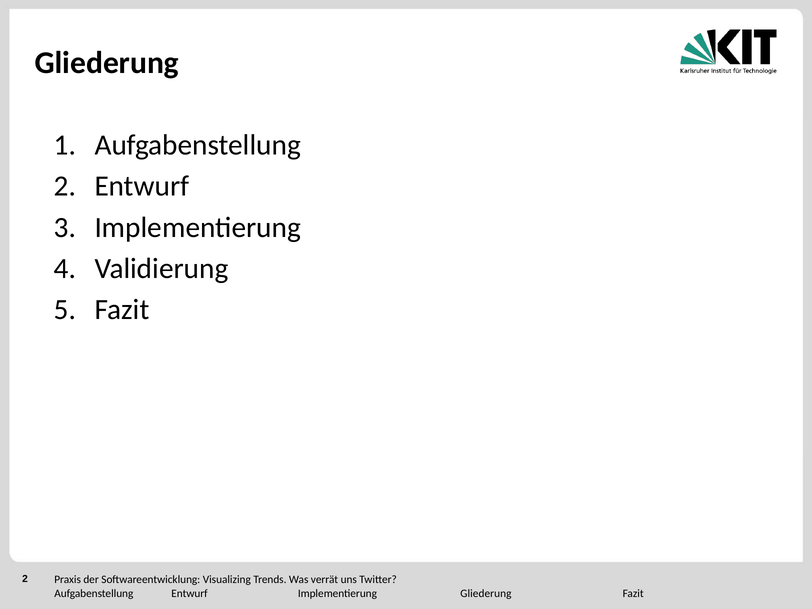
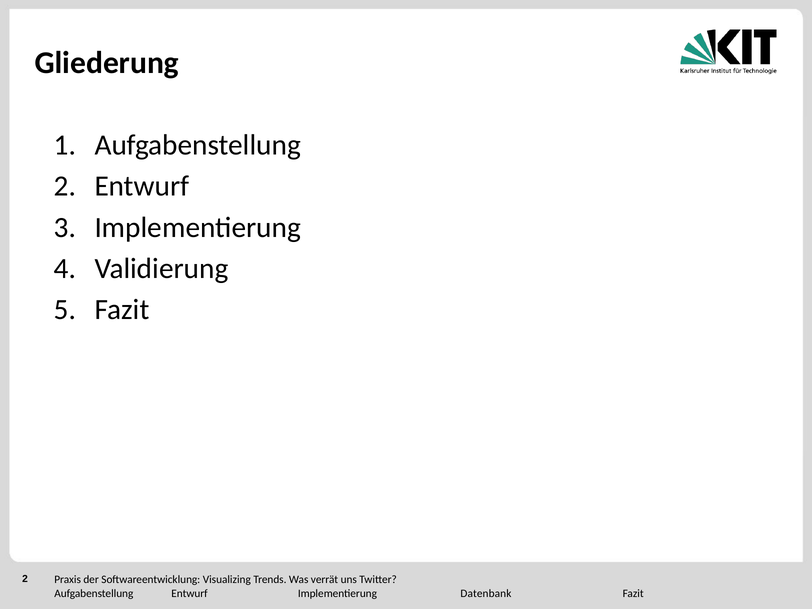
Implementierung Gliederung: Gliederung -> Datenbank
